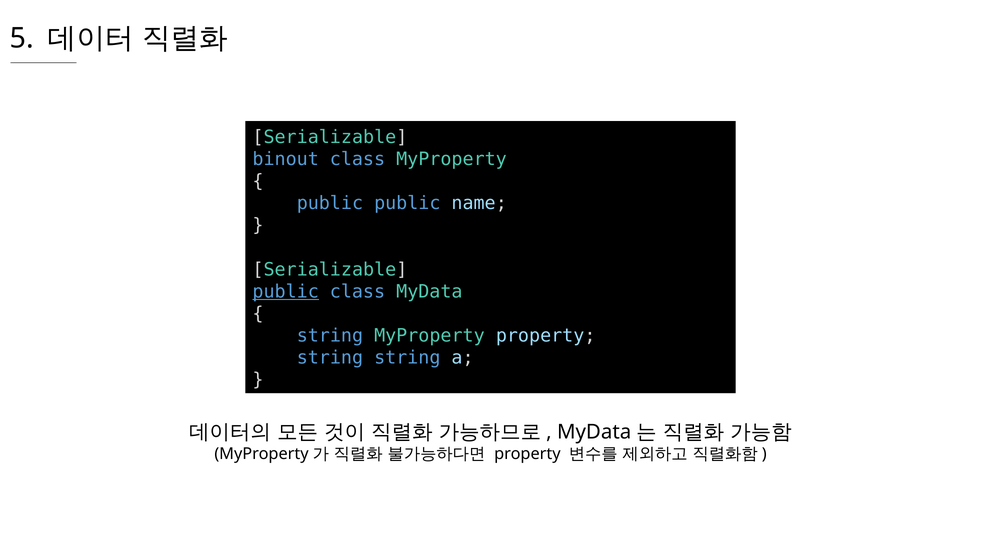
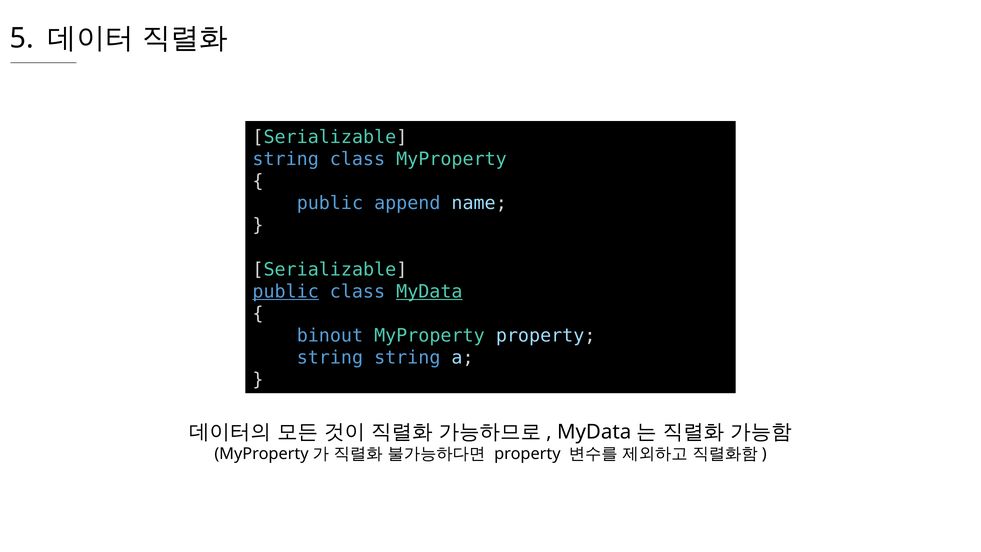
binout at (286, 159): binout -> string
public public: public -> append
MyData underline: none -> present
string at (330, 336): string -> binout
